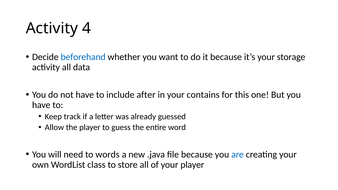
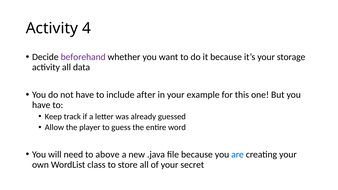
beforehand colour: blue -> purple
contains: contains -> example
words: words -> above
your player: player -> secret
